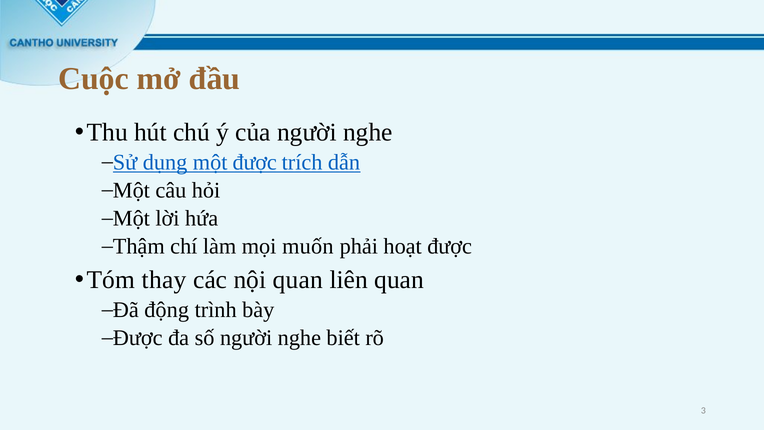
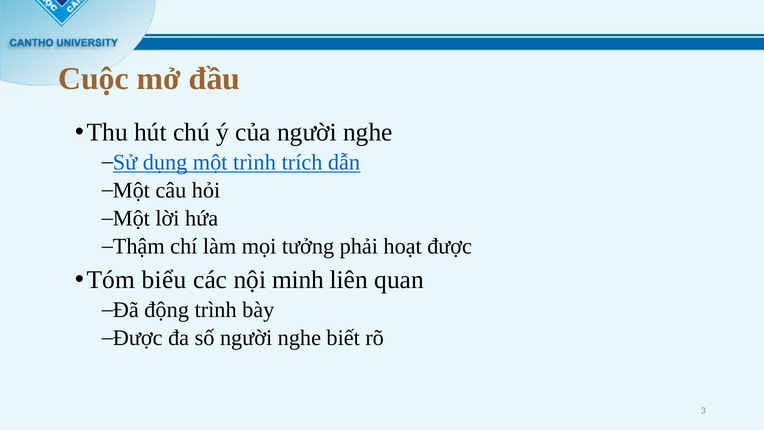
một được: được -> trình
muốn: muốn -> tưởng
thay: thay -> biểu
nội quan: quan -> minh
